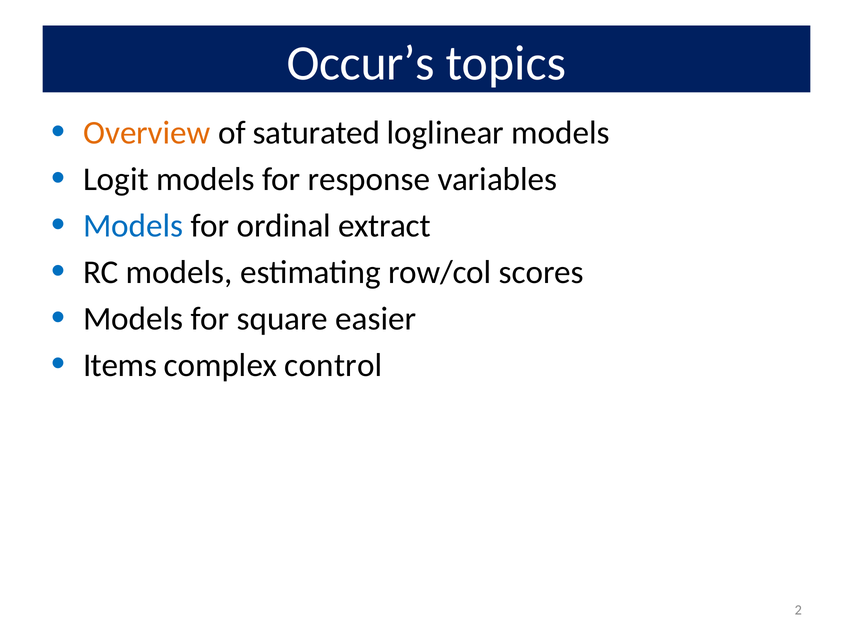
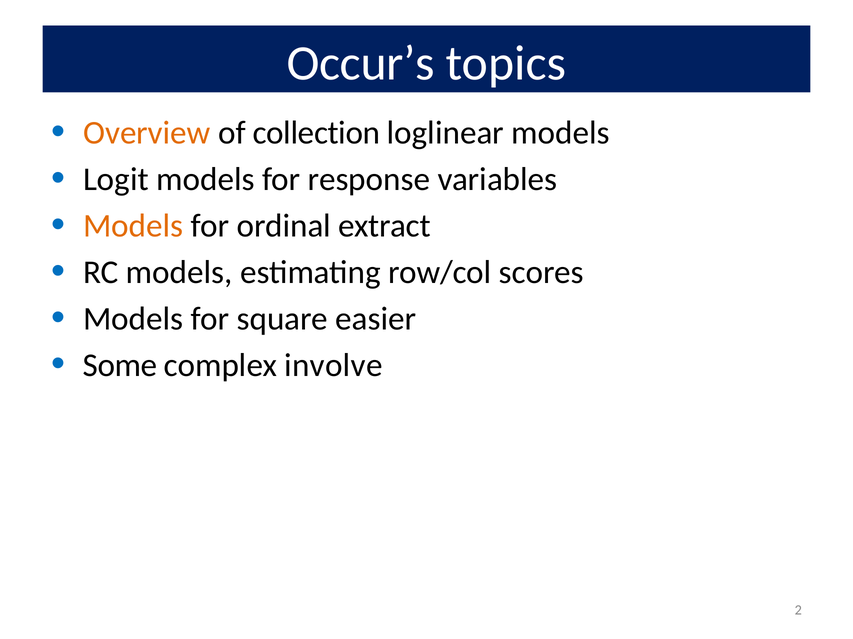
saturated: saturated -> collection
Models at (133, 226) colour: blue -> orange
Items: Items -> Some
control: control -> involve
